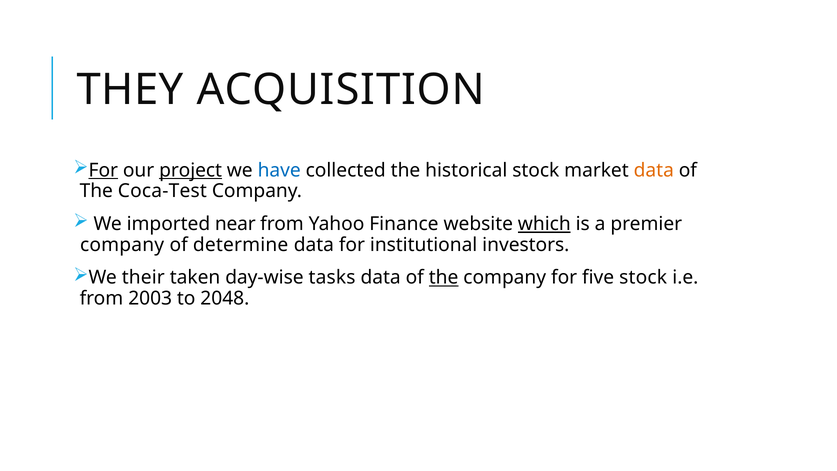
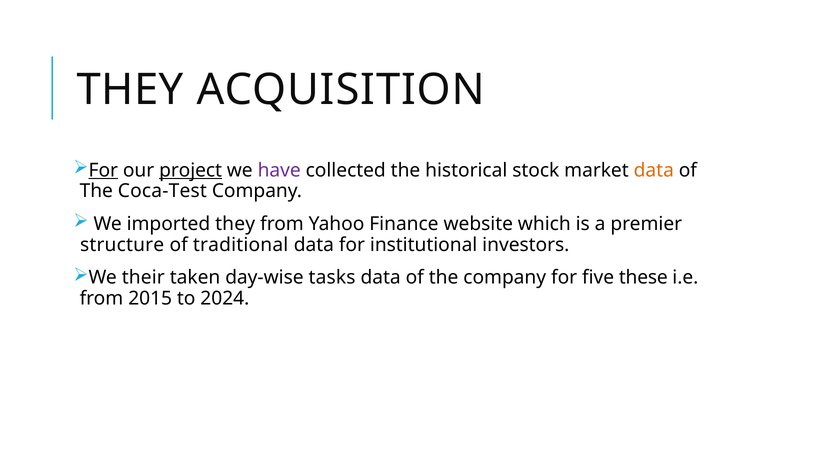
have colour: blue -> purple
imported near: near -> they
which underline: present -> none
company at (122, 245): company -> structure
determine: determine -> traditional
the at (444, 277) underline: present -> none
five stock: stock -> these
2003: 2003 -> 2015
2048: 2048 -> 2024
